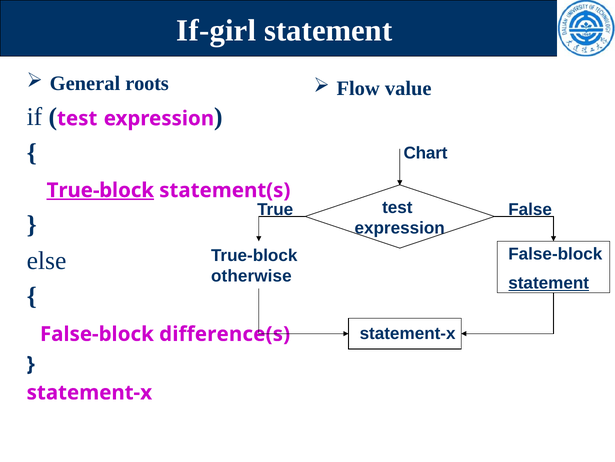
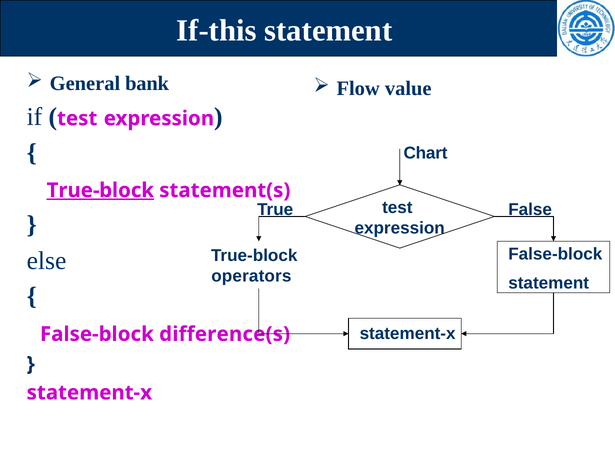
If-girl: If-girl -> If-this
roots: roots -> bank
otherwise: otherwise -> operators
statement at (549, 283) underline: present -> none
